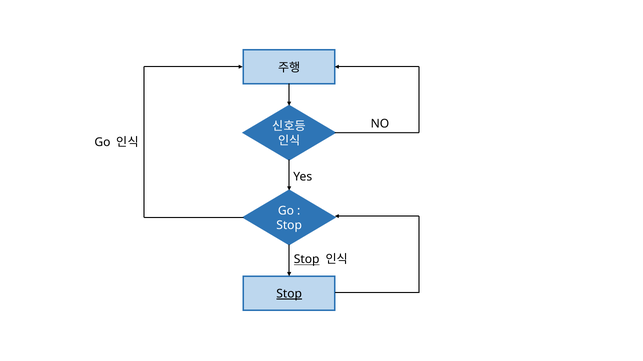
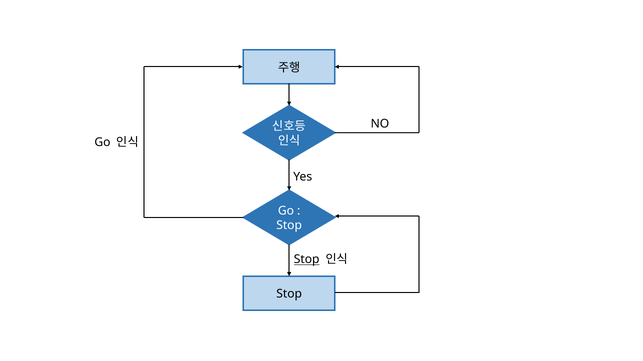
Stop at (289, 294) underline: present -> none
